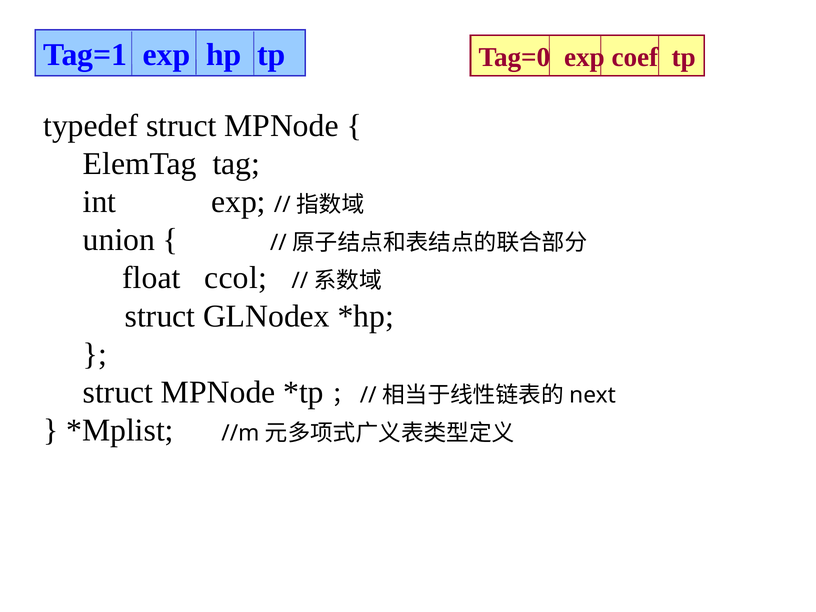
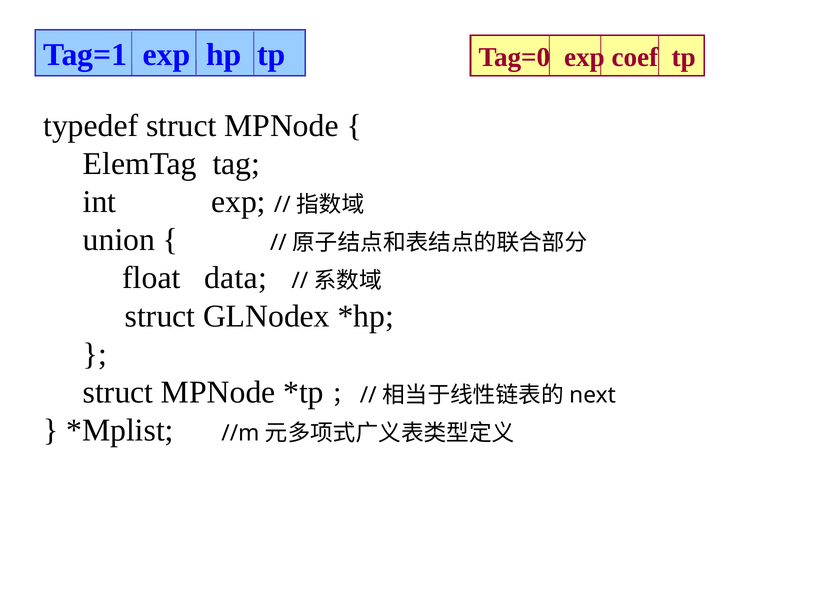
ccol: ccol -> data
